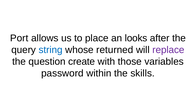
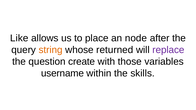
Port: Port -> Like
looks: looks -> node
string colour: blue -> orange
password: password -> username
